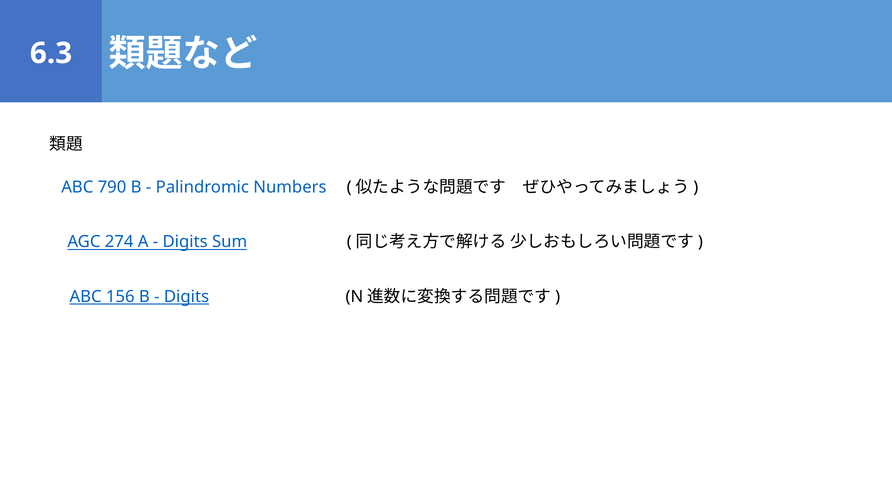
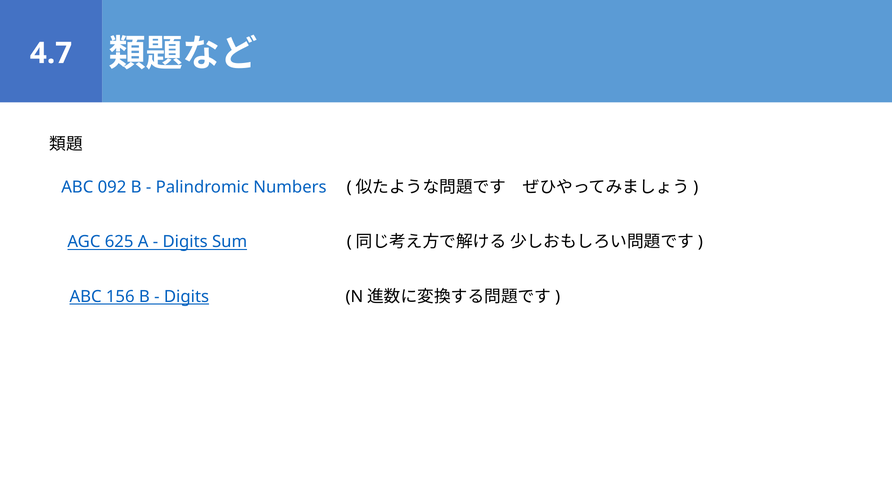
6.3: 6.3 -> 4.7
790: 790 -> 092
274: 274 -> 625
